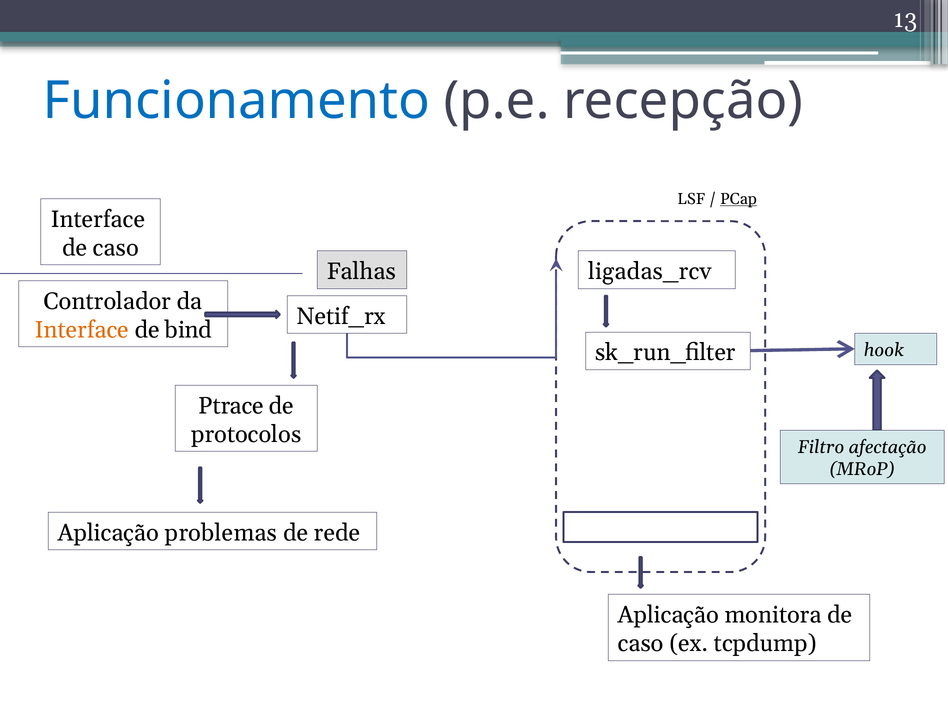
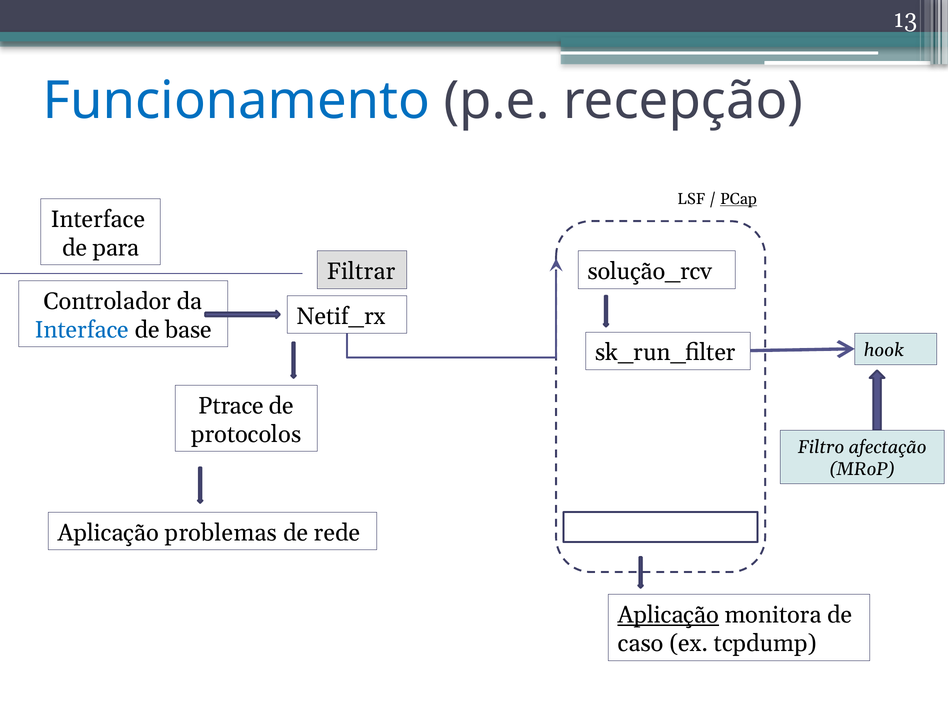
caso at (116, 248): caso -> para
Falhas: Falhas -> Filtrar
ligadas_rcv: ligadas_rcv -> solução_rcv
Interface at (82, 330) colour: orange -> blue
bind: bind -> base
Aplicação at (668, 615) underline: none -> present
